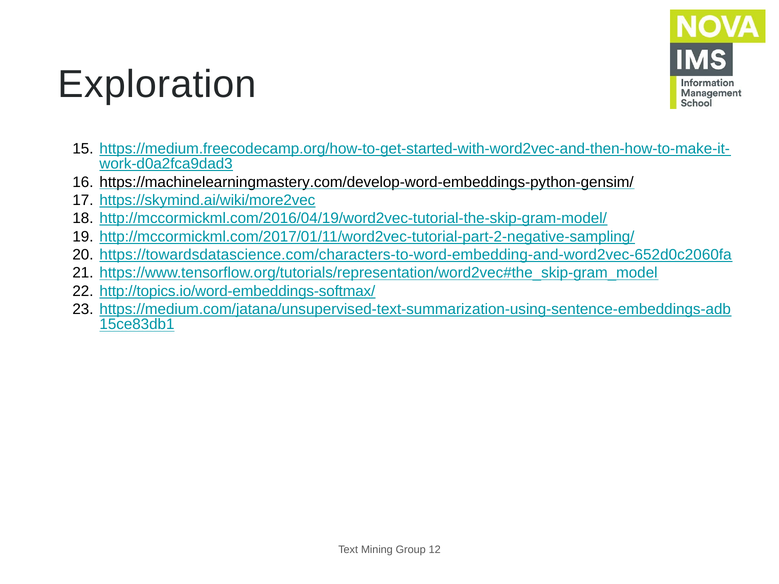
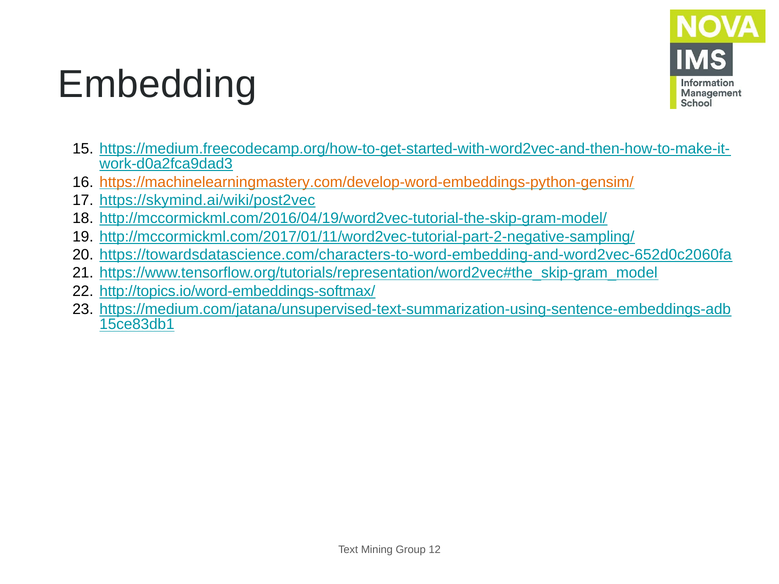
Exploration: Exploration -> Embedding
https://machinelearningmastery.com/develop-word-embeddings-python-gensim/ colour: black -> orange
https://skymind.ai/wiki/more2vec: https://skymind.ai/wiki/more2vec -> https://skymind.ai/wiki/post2vec
